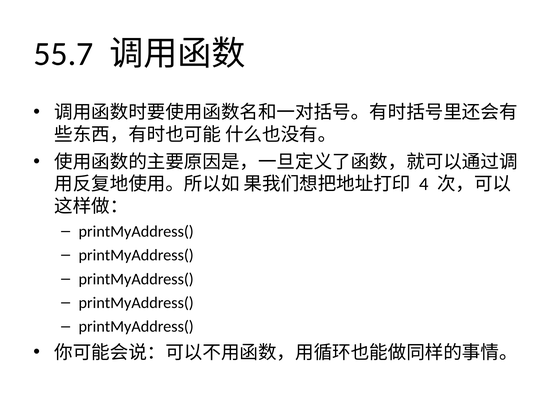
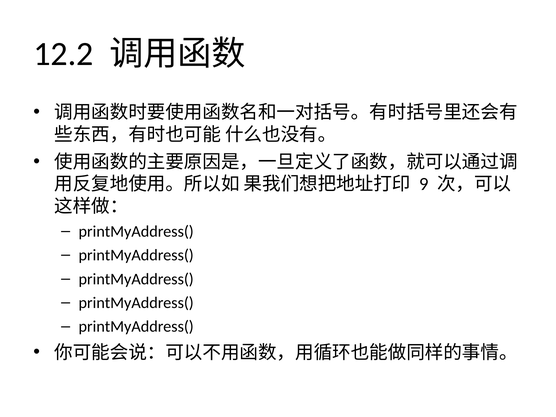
55.7: 55.7 -> 12.2
4: 4 -> 9
